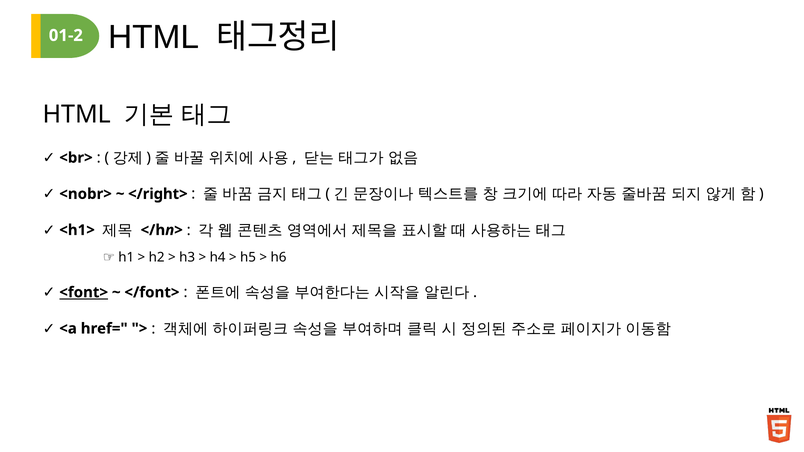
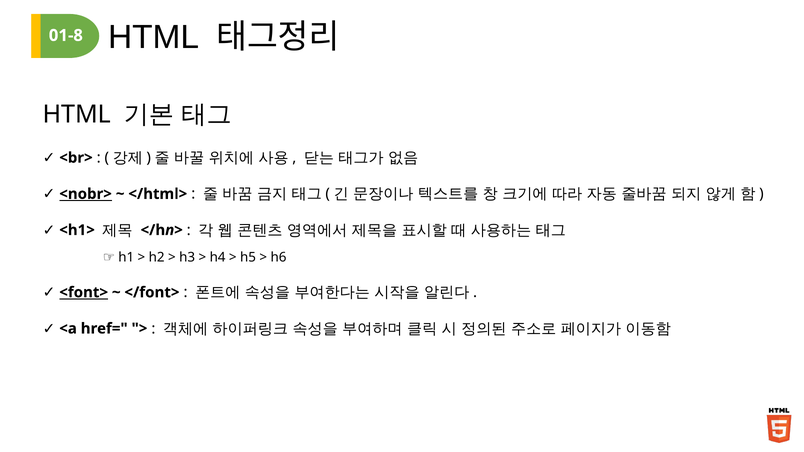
01-2: 01-2 -> 01-8
<nobr> underline: none -> present
</right>: </right> -> </html>
